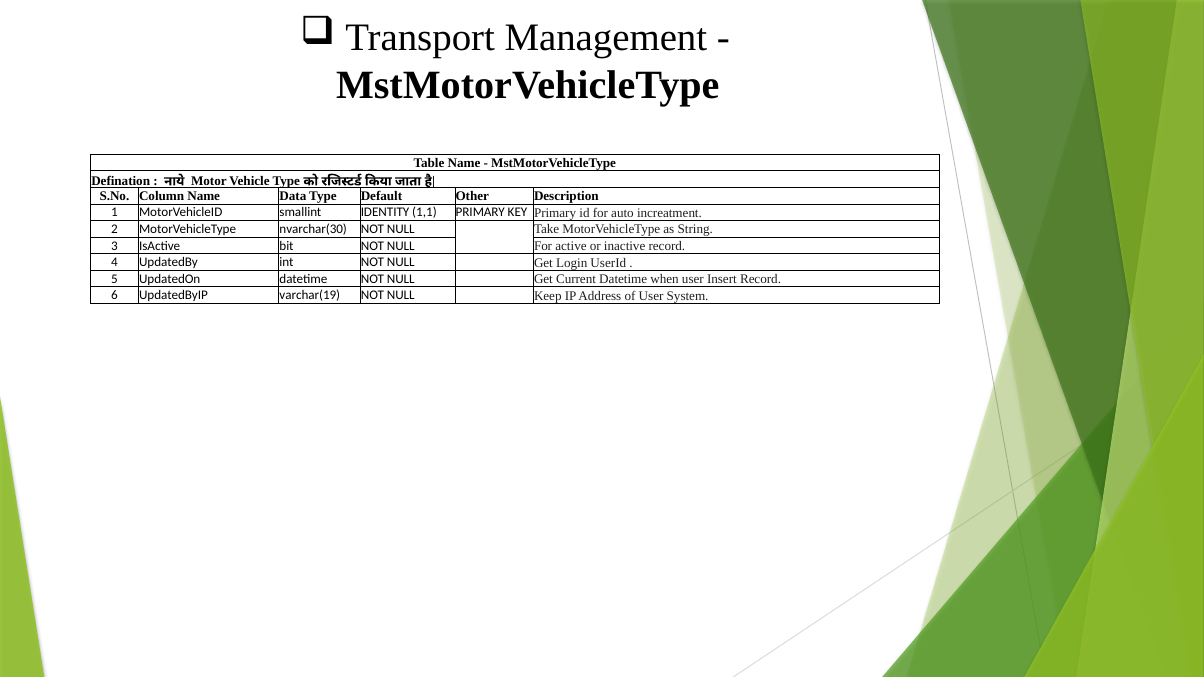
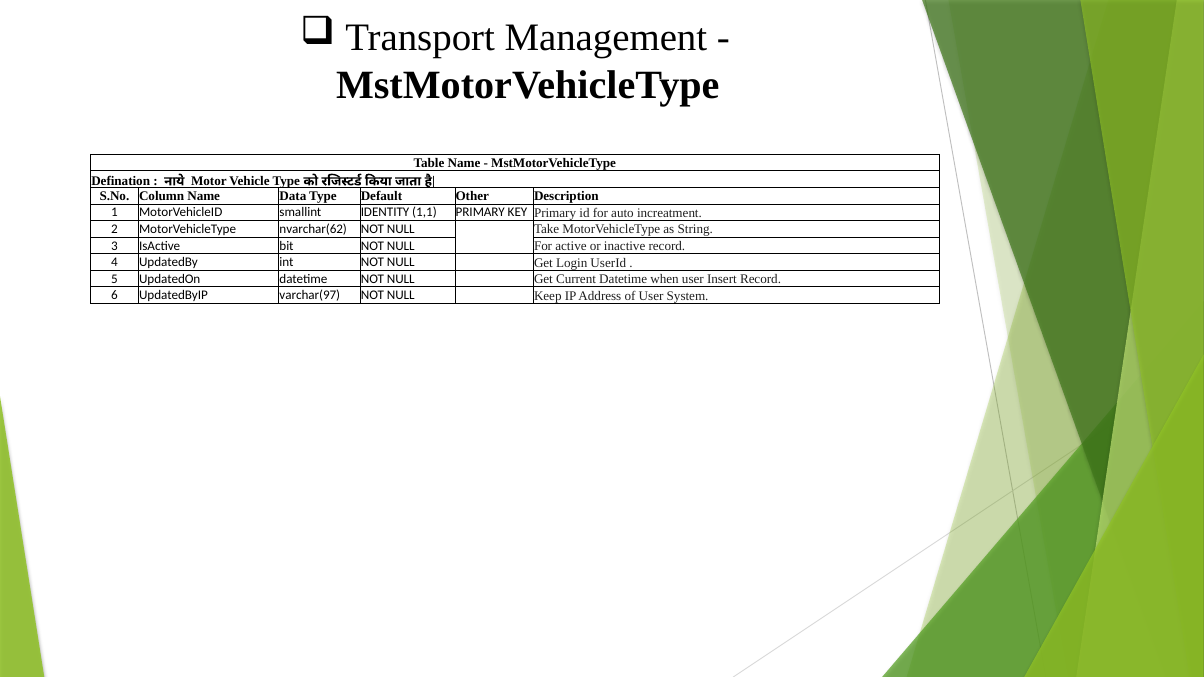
nvarchar(30: nvarchar(30 -> nvarchar(62
varchar(19: varchar(19 -> varchar(97
